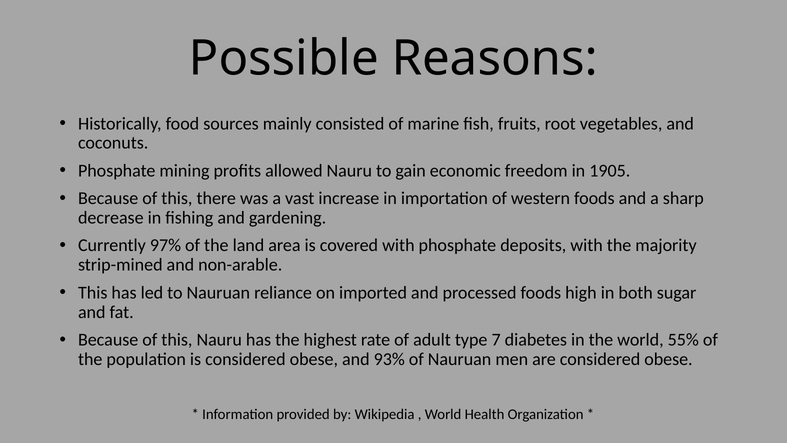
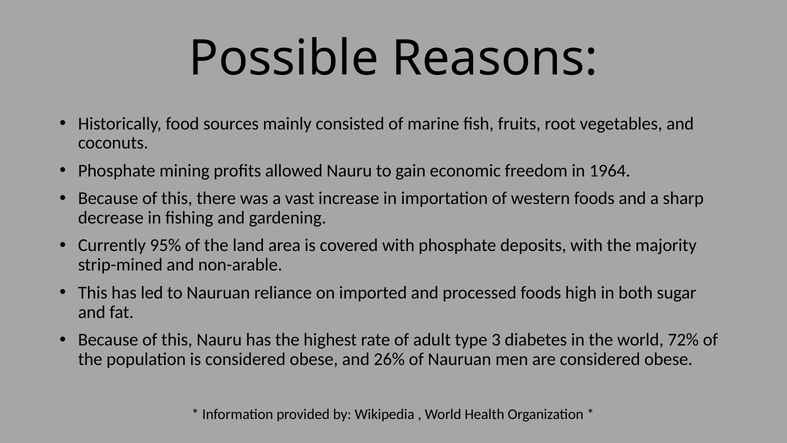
1905: 1905 -> 1964
97%: 97% -> 95%
7: 7 -> 3
55%: 55% -> 72%
93%: 93% -> 26%
